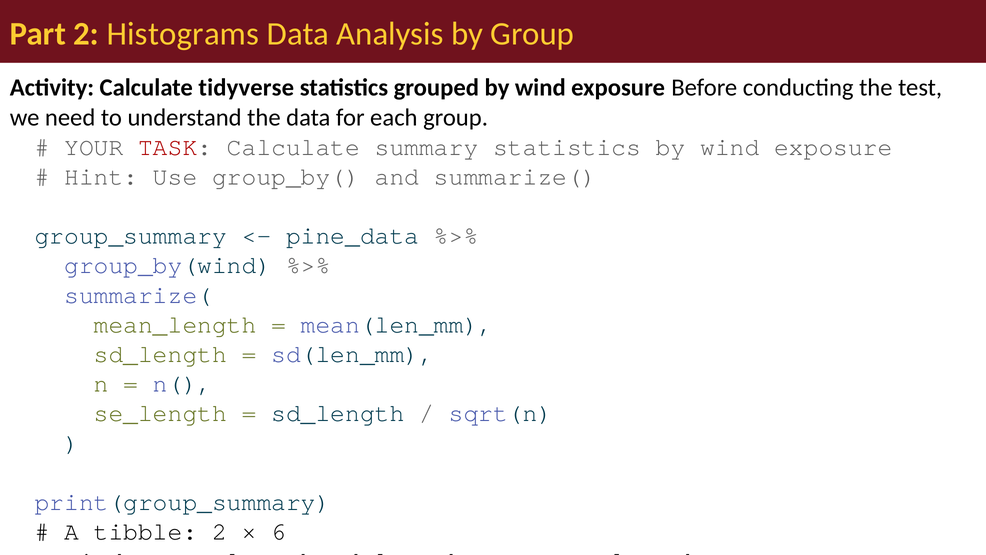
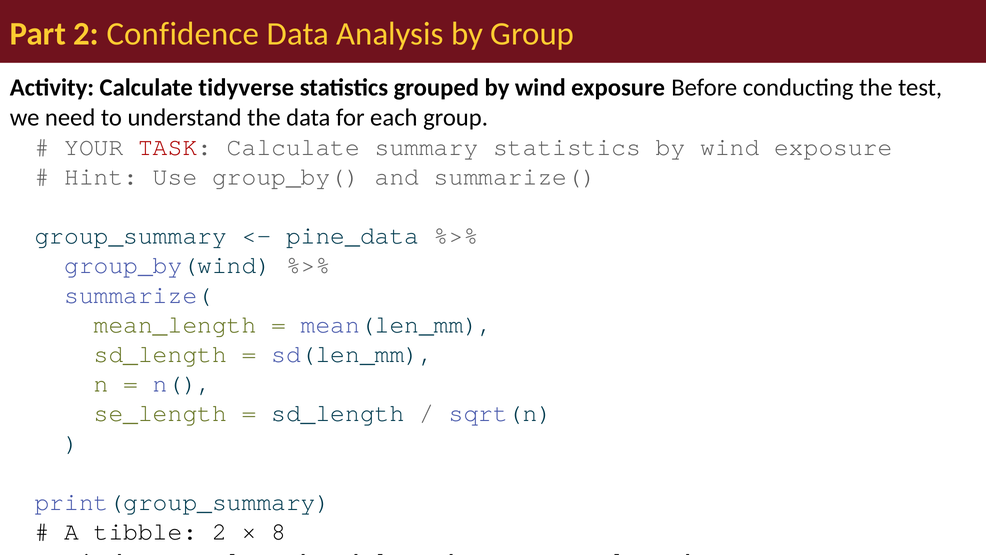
Histograms: Histograms -> Confidence
6: 6 -> 8
